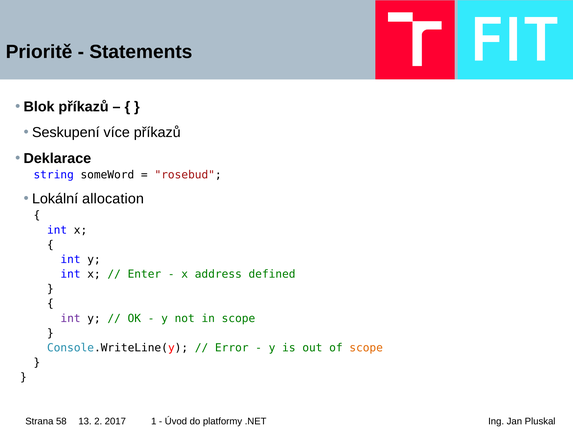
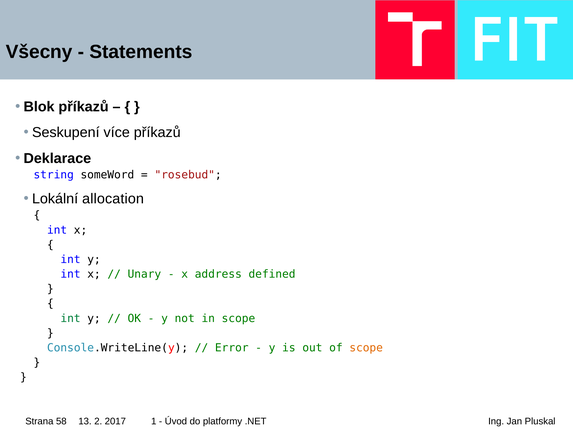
Prioritě: Prioritě -> Všecny
Enter: Enter -> Unary
int at (71, 318) colour: purple -> green
